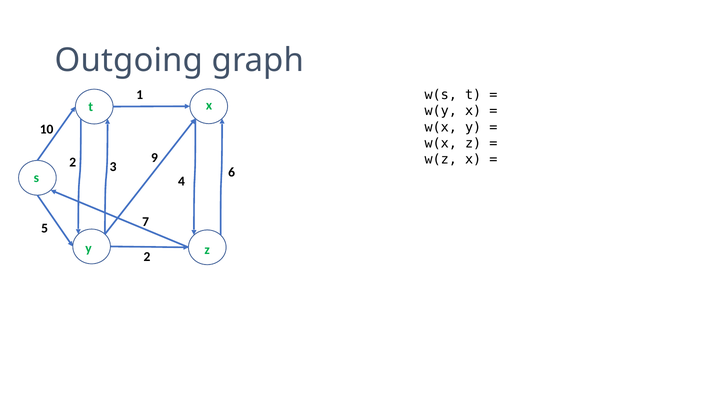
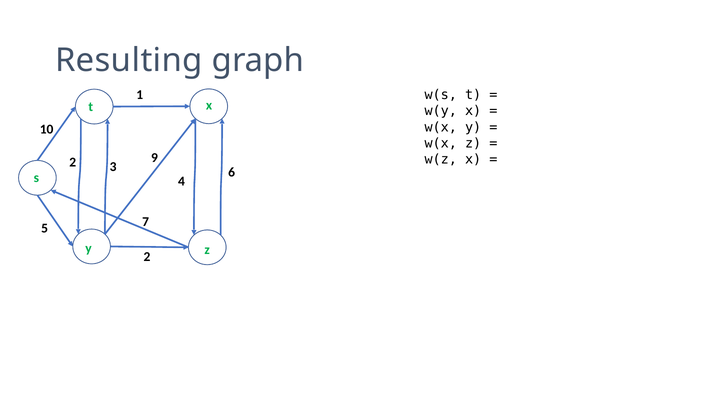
Outgoing: Outgoing -> Resulting
